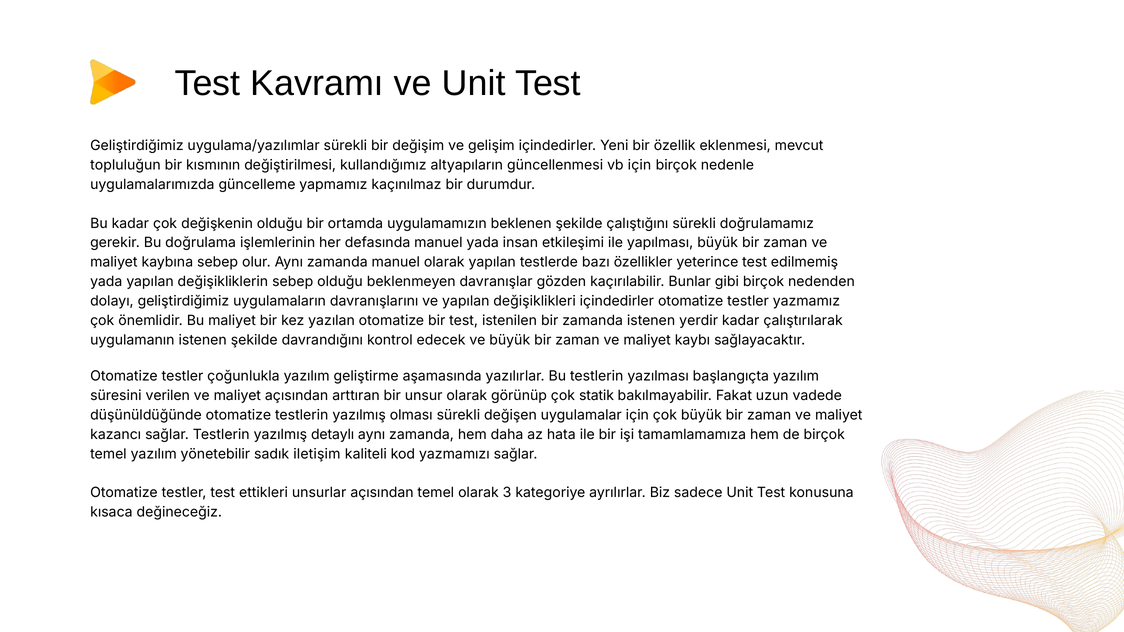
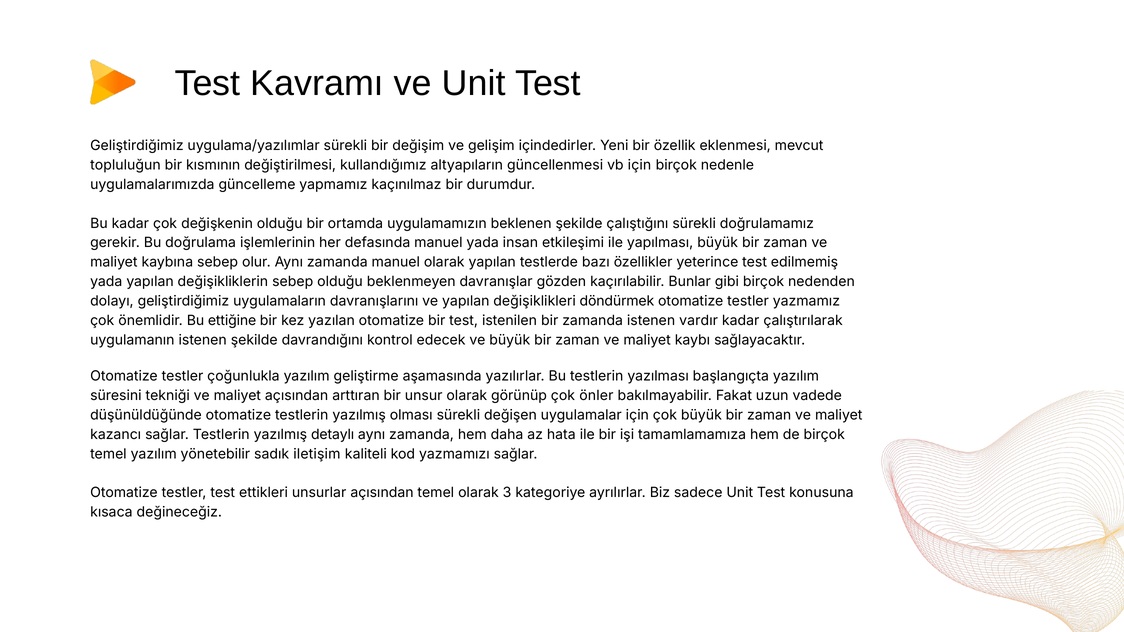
değişiklikleri içindedirler: içindedirler -> döndürmek
Bu maliyet: maliyet -> ettiğine
yerdir: yerdir -> vardır
verilen: verilen -> tekniği
statik: statik -> önler
